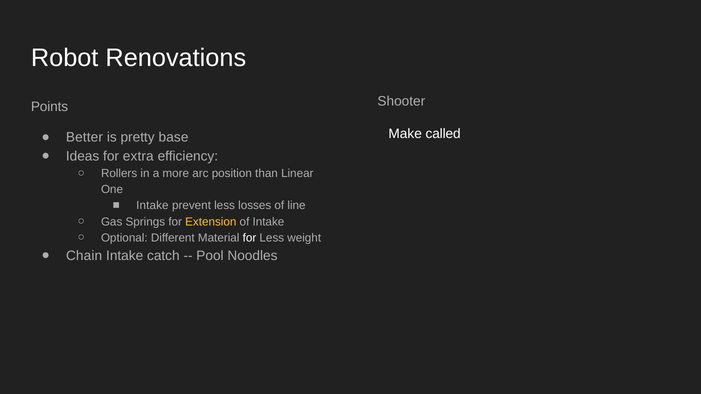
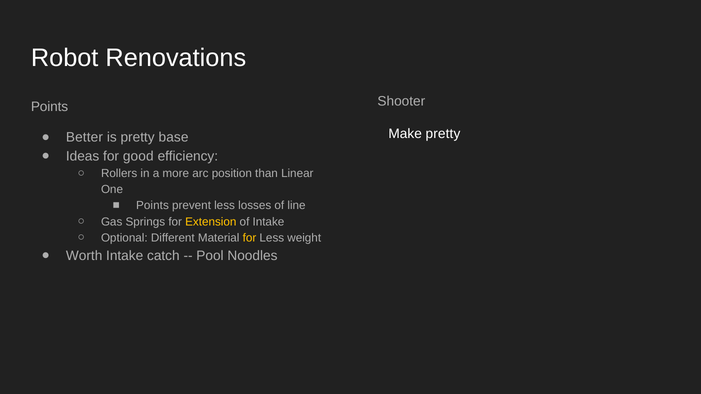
Make called: called -> pretty
extra: extra -> good
Intake at (152, 206): Intake -> Points
for at (249, 238) colour: white -> yellow
Chain: Chain -> Worth
